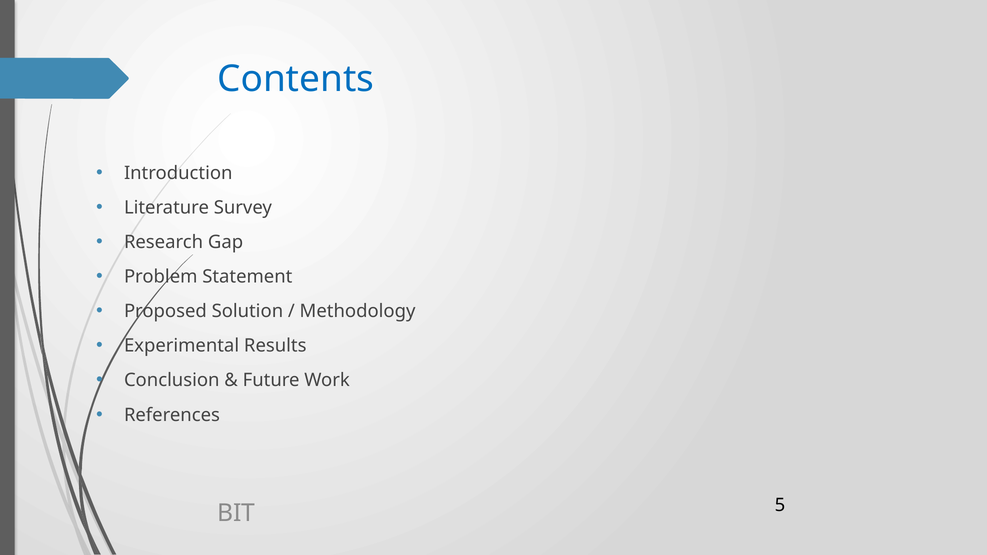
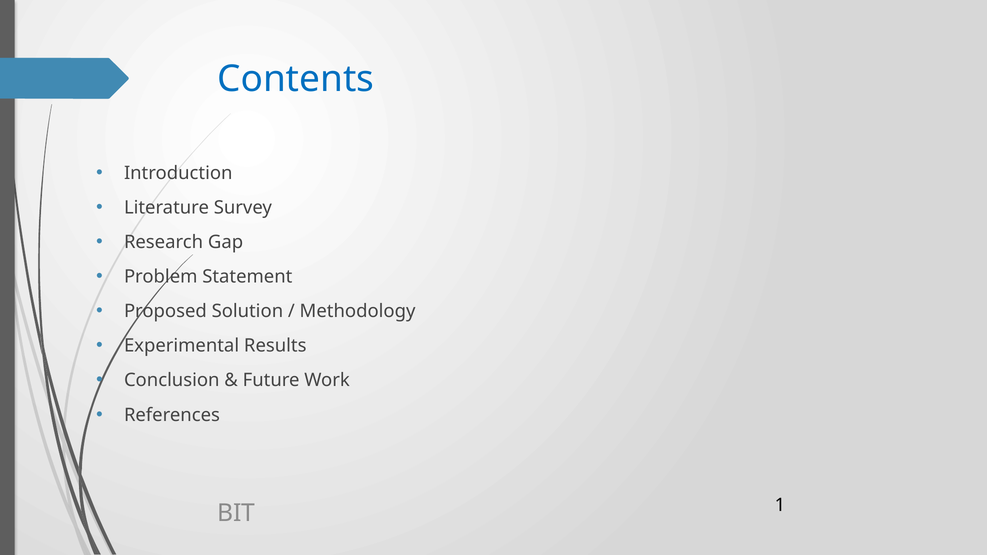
5: 5 -> 1
